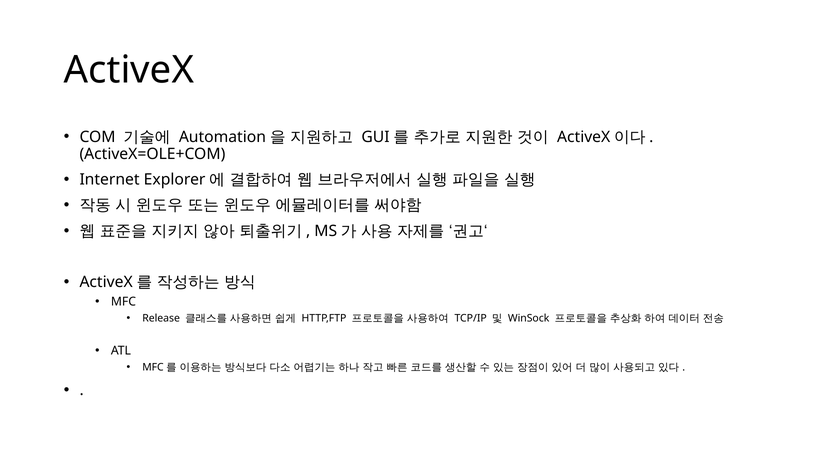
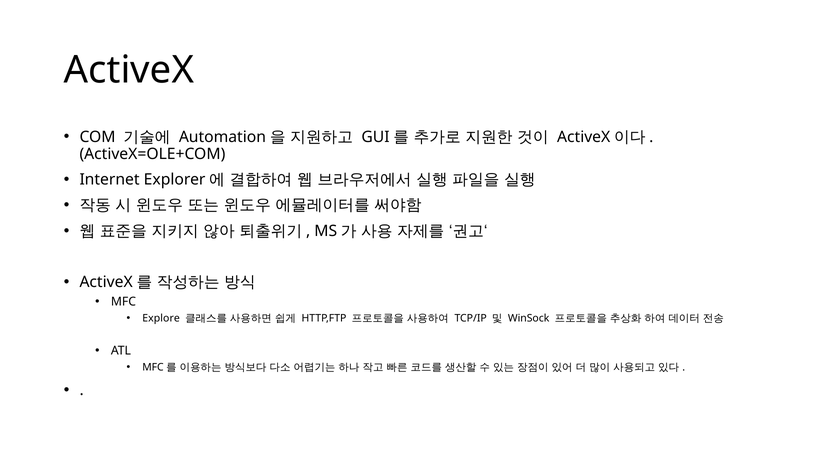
Release: Release -> Explore
